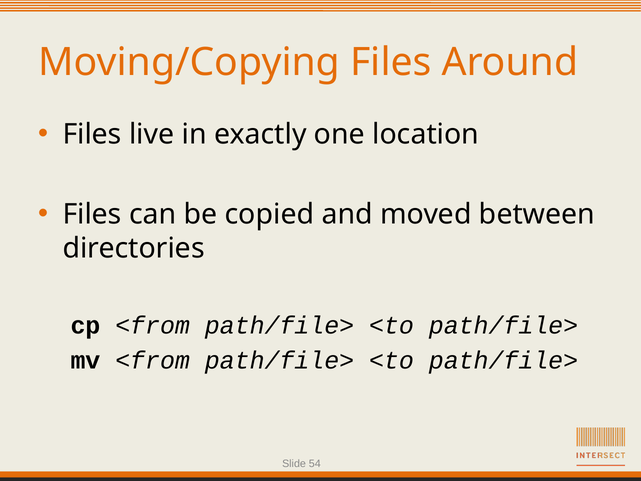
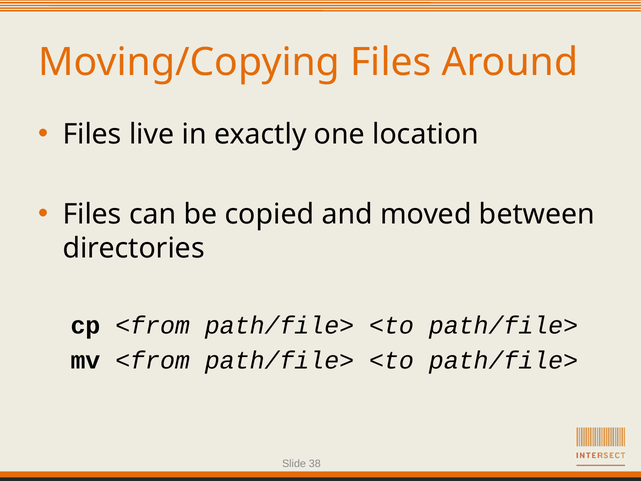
54: 54 -> 38
